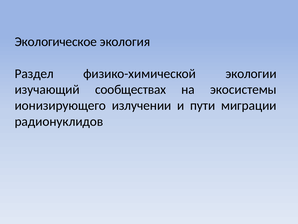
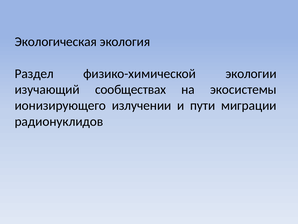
Экологическое: Экологическое -> Экологическая
